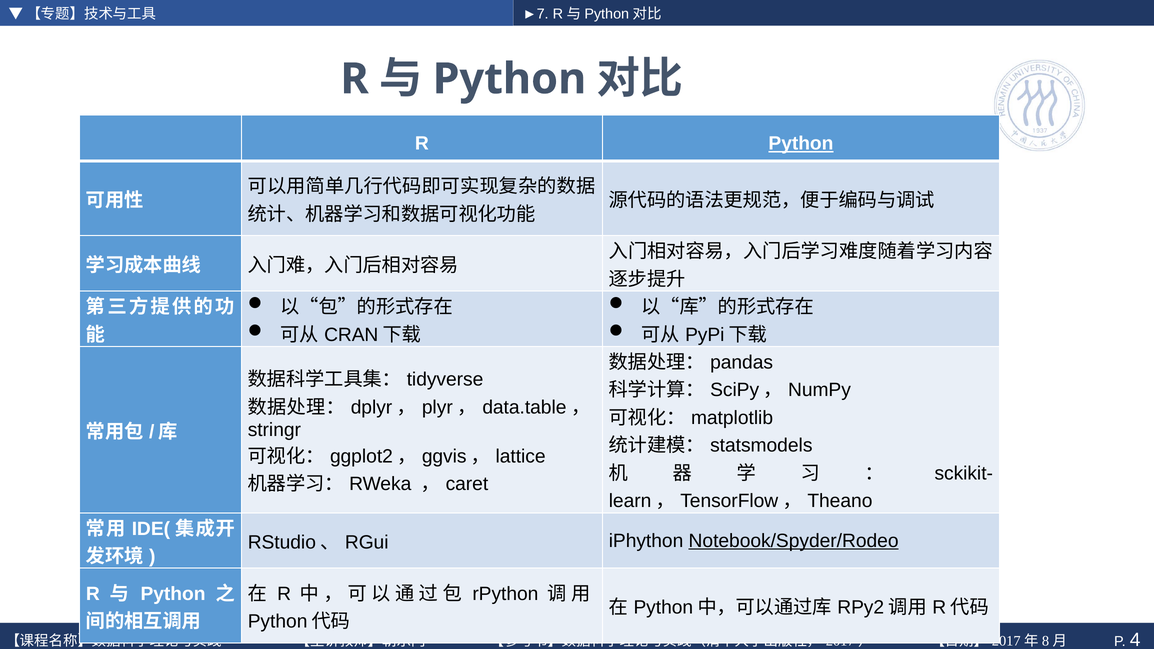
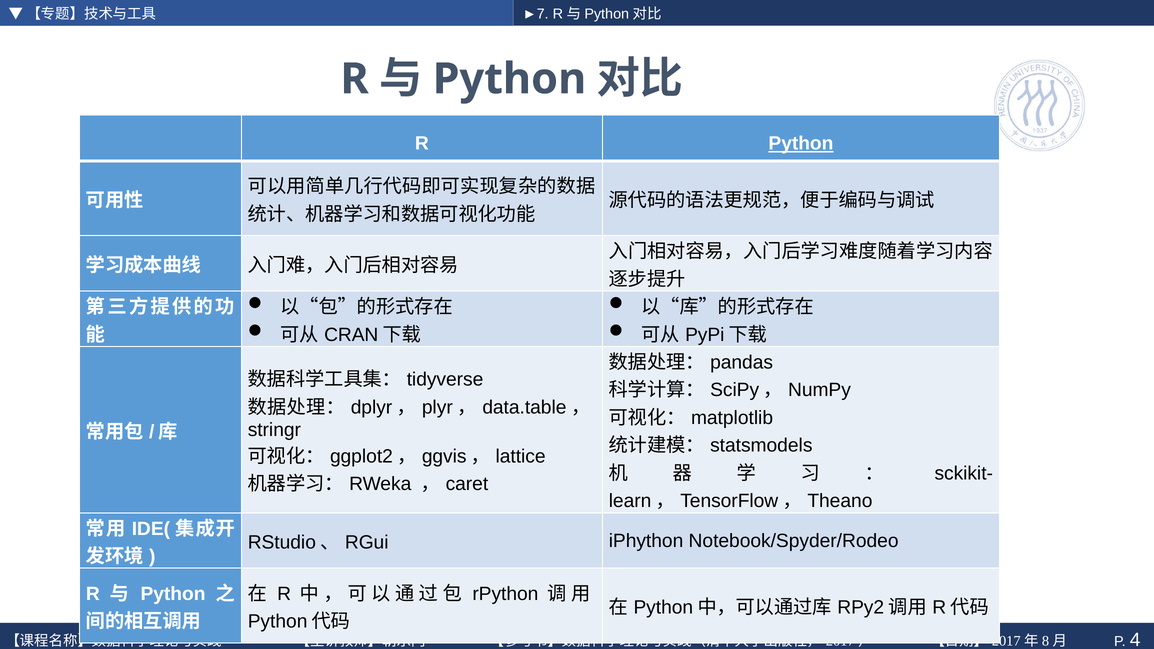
Notebook/Spyder/Rodeo underline: present -> none
